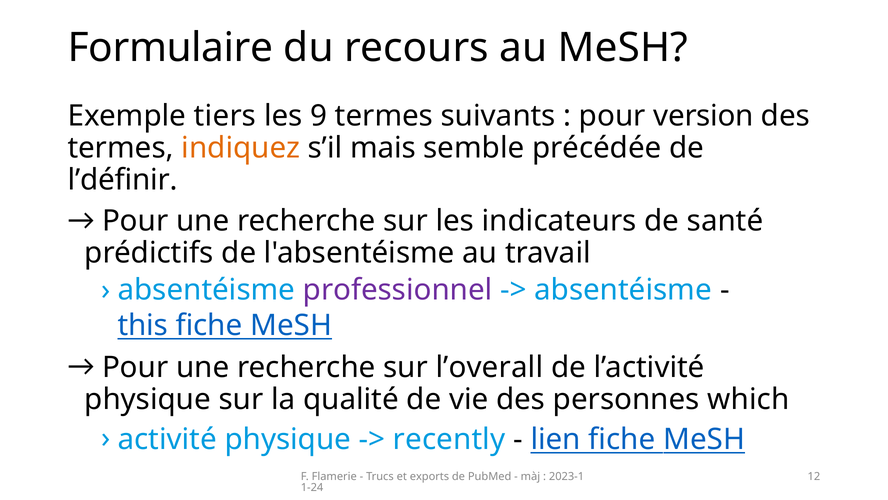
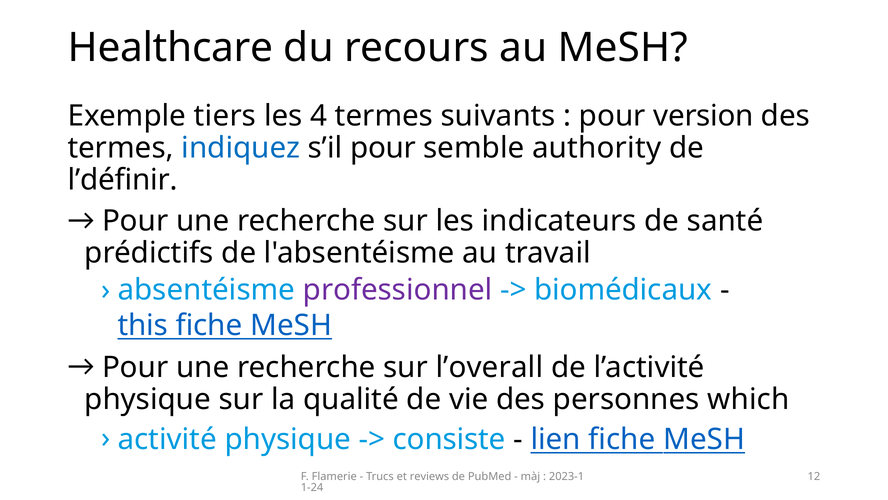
Formulaire: Formulaire -> Healthcare
9: 9 -> 4
indiquez colour: orange -> blue
s’il mais: mais -> pour
précédée: précédée -> authority
absentéisme at (623, 290): absentéisme -> biomédicaux
recently: recently -> consiste
exports: exports -> reviews
